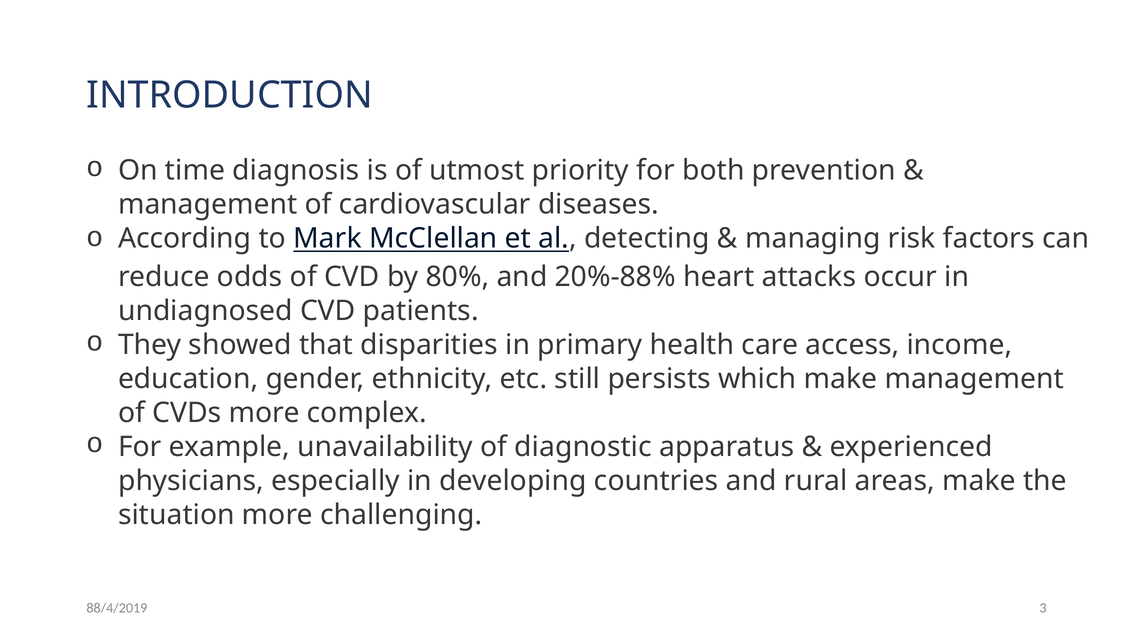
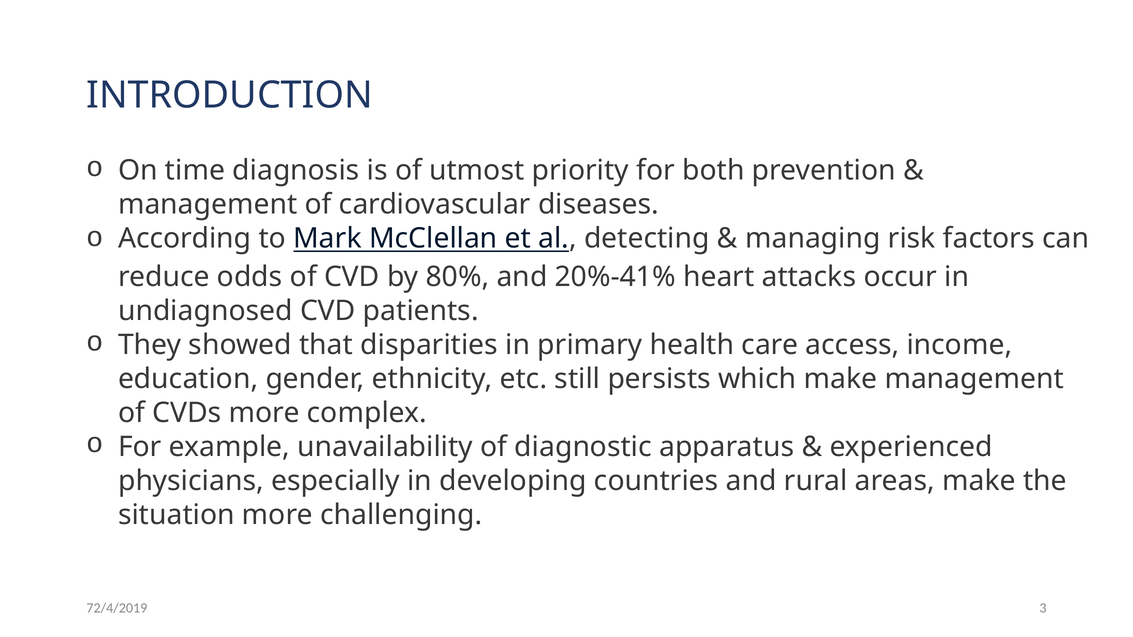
20%-88%: 20%-88% -> 20%-41%
88/4/2019: 88/4/2019 -> 72/4/2019
